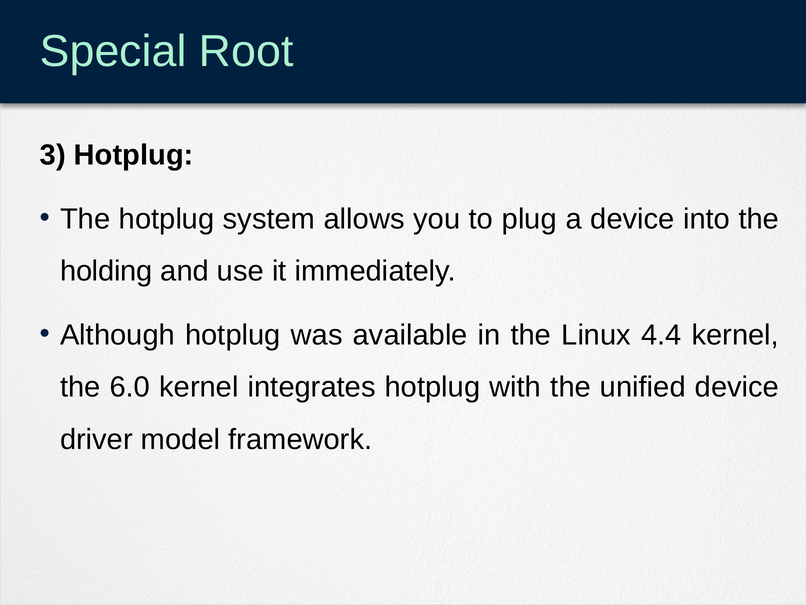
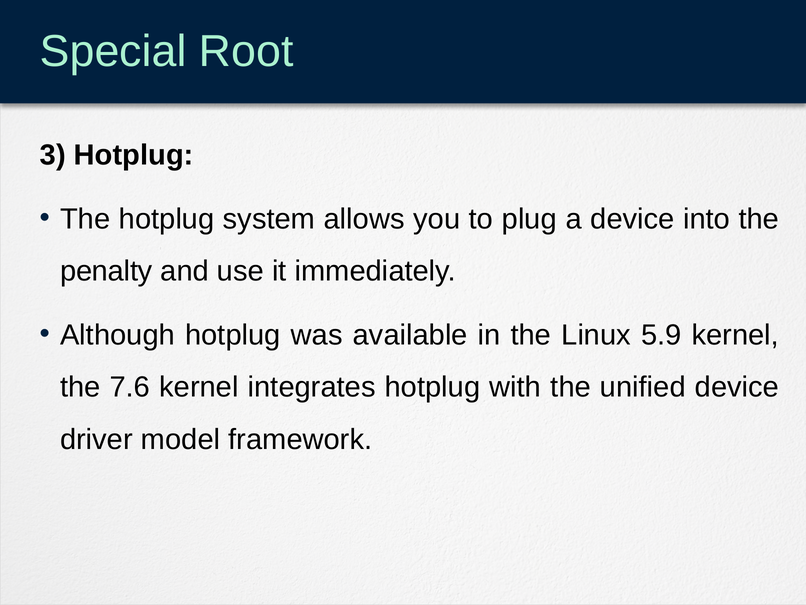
holding: holding -> penalty
4.4: 4.4 -> 5.9
6.0: 6.0 -> 7.6
